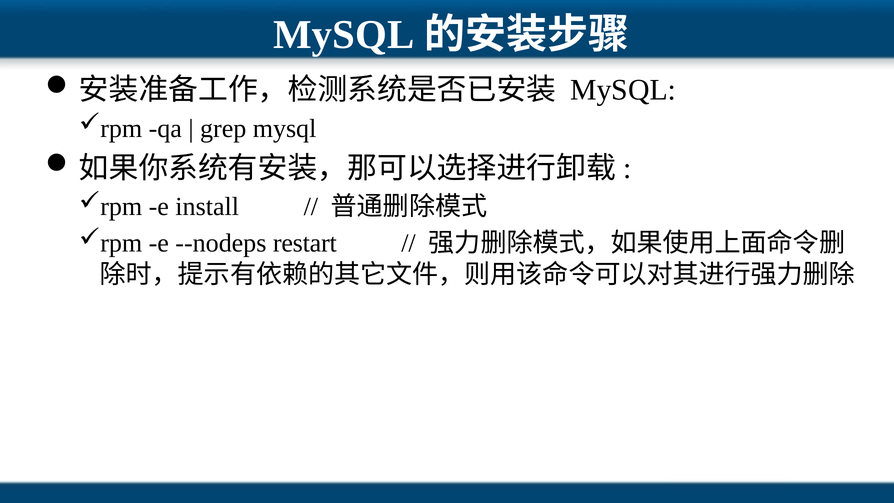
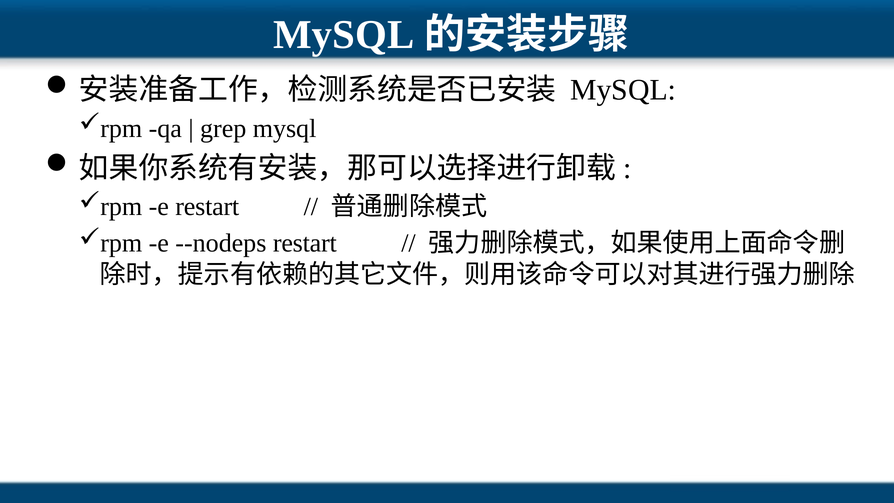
e install: install -> restart
